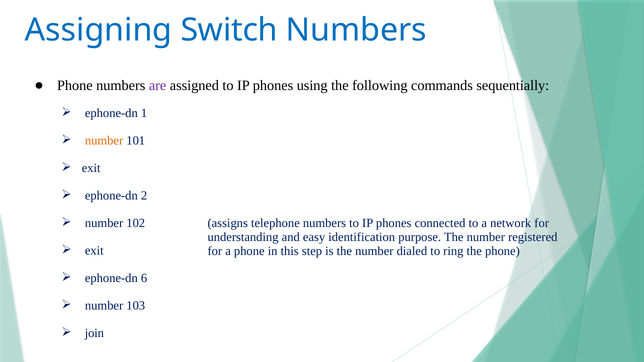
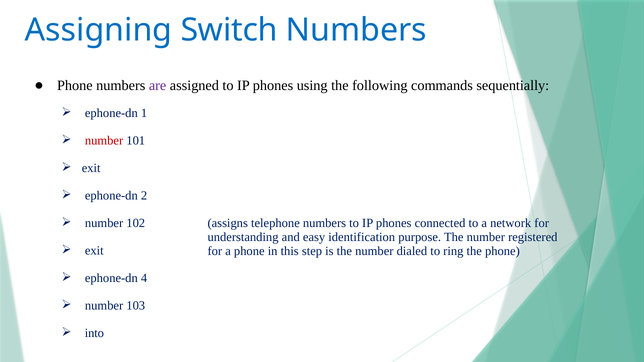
number at (104, 141) colour: orange -> red
6: 6 -> 4
join: join -> into
